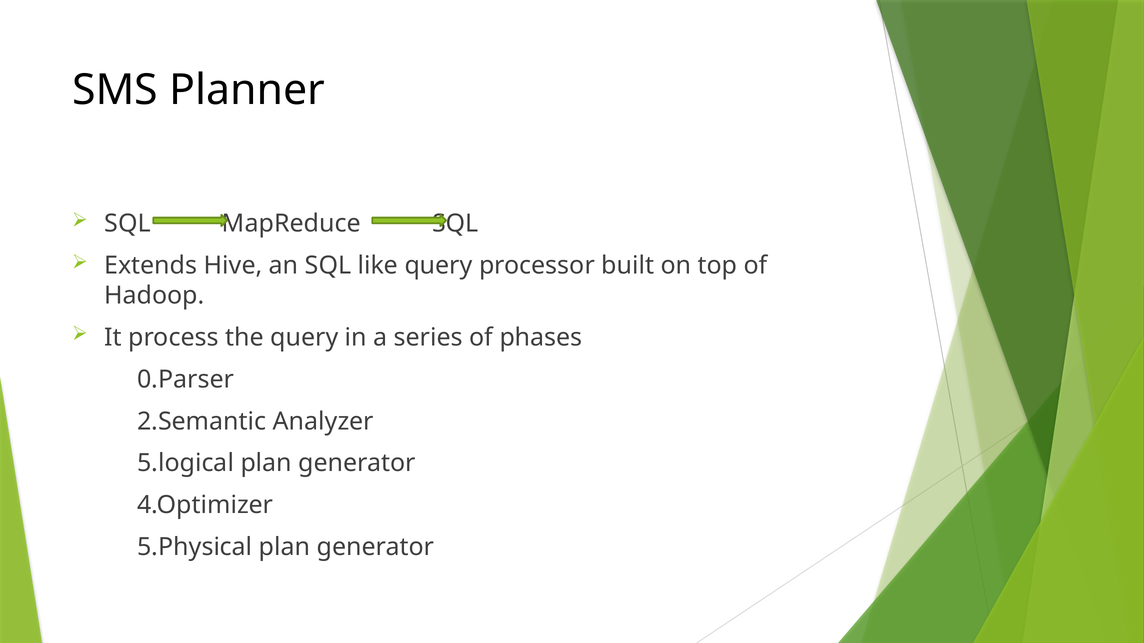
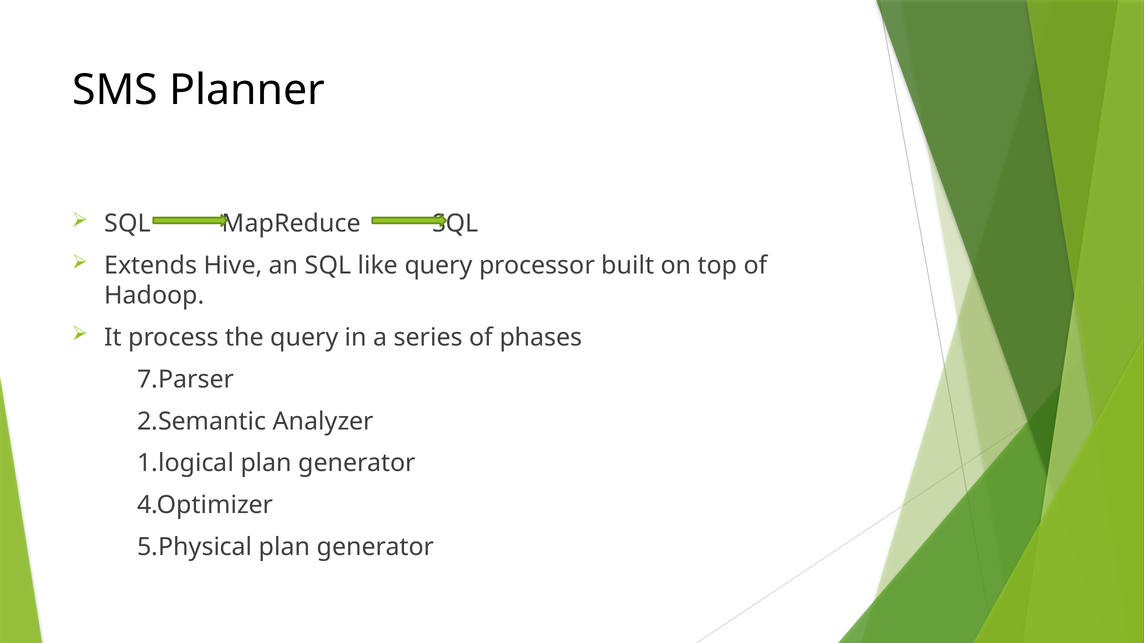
0.Parser: 0.Parser -> 7.Parser
5.logical: 5.logical -> 1.logical
